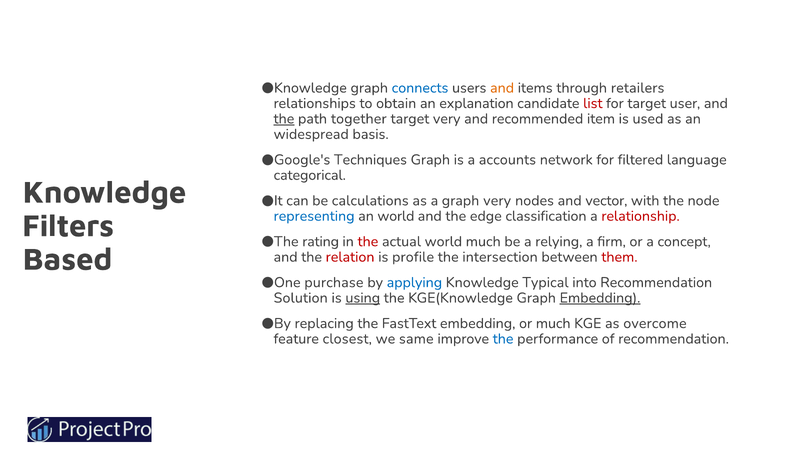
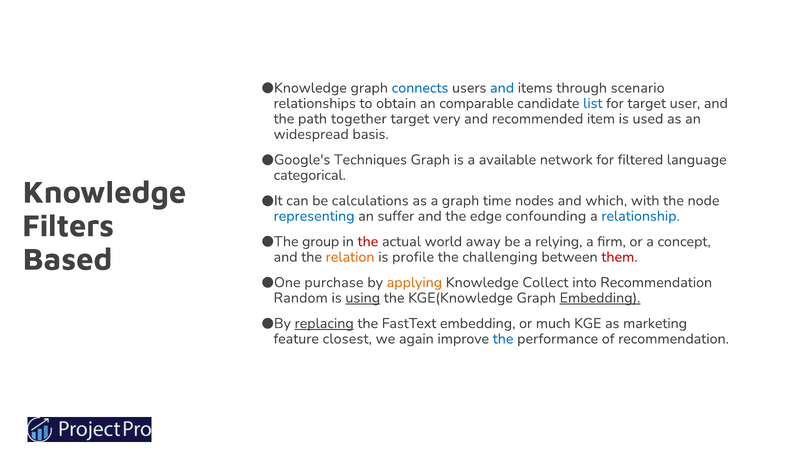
and at (502, 88) colour: orange -> blue
retailers: retailers -> scenario
explanation: explanation -> comparable
list colour: red -> blue
the at (284, 119) underline: present -> none
accounts: accounts -> available
graph very: very -> time
vector: vector -> which
an world: world -> suffer
classification: classification -> confounding
relationship colour: red -> blue
rating: rating -> group
world much: much -> away
relation colour: red -> orange
intersection: intersection -> challenging
applying colour: blue -> orange
Typical: Typical -> Collect
Solution: Solution -> Random
replacing underline: none -> present
overcome: overcome -> marketing
same: same -> again
